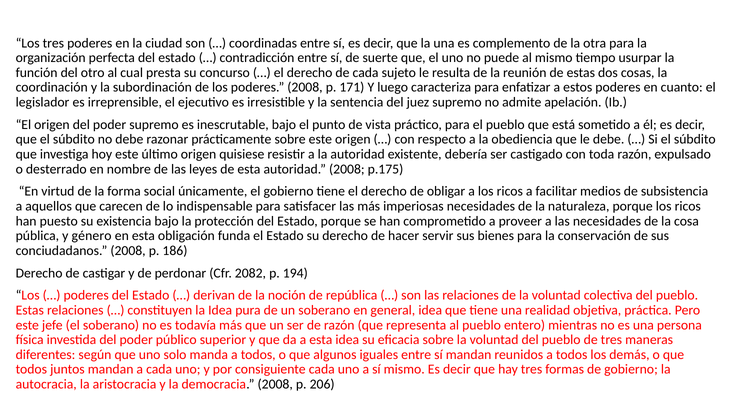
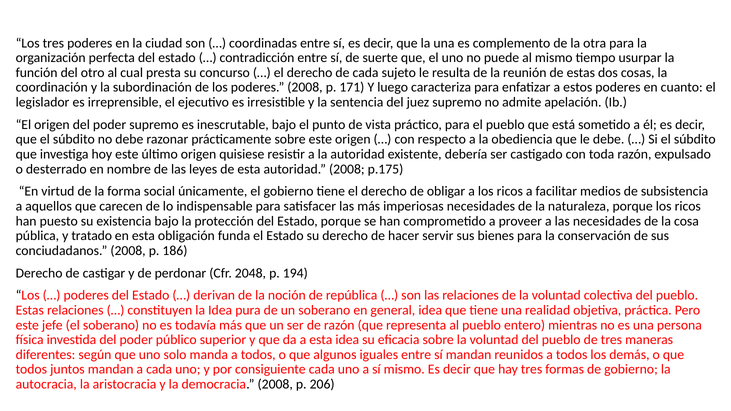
género: género -> tratado
2082: 2082 -> 2048
